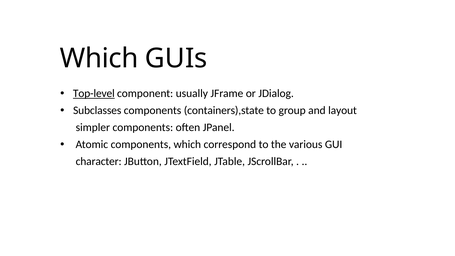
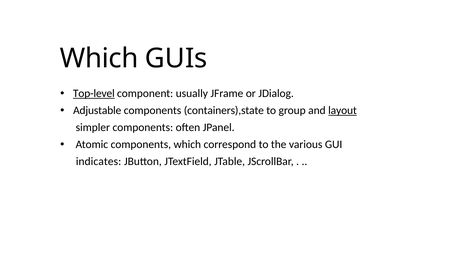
Subclasses: Subclasses -> Adjustable
layout underline: none -> present
character: character -> indicates
